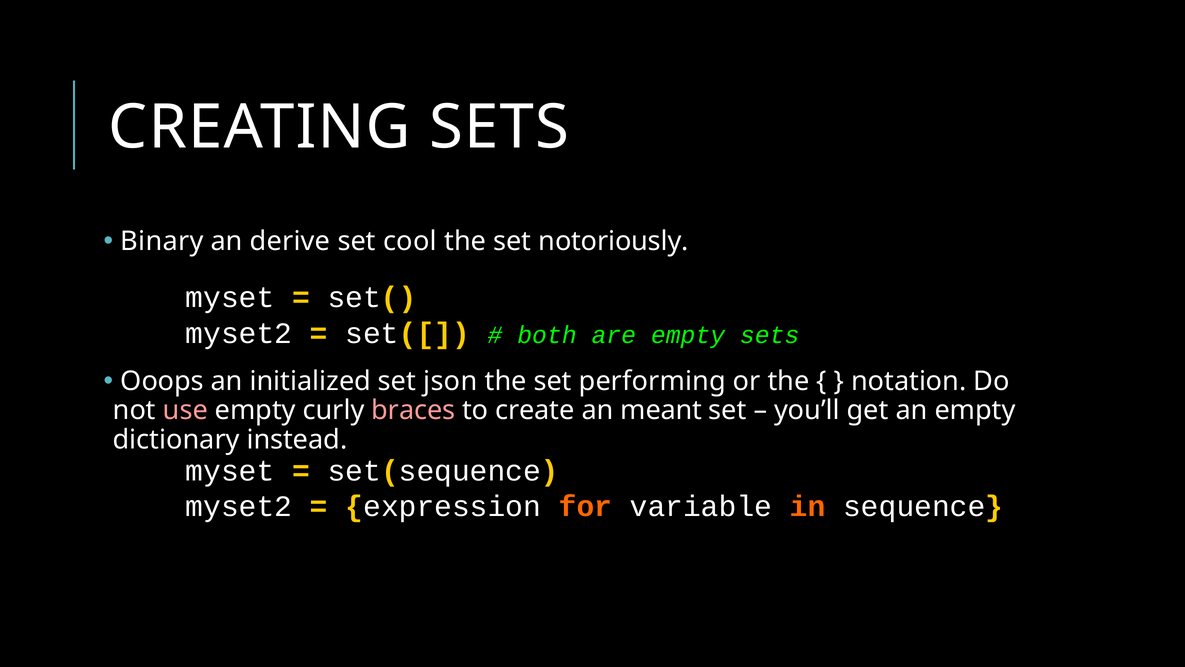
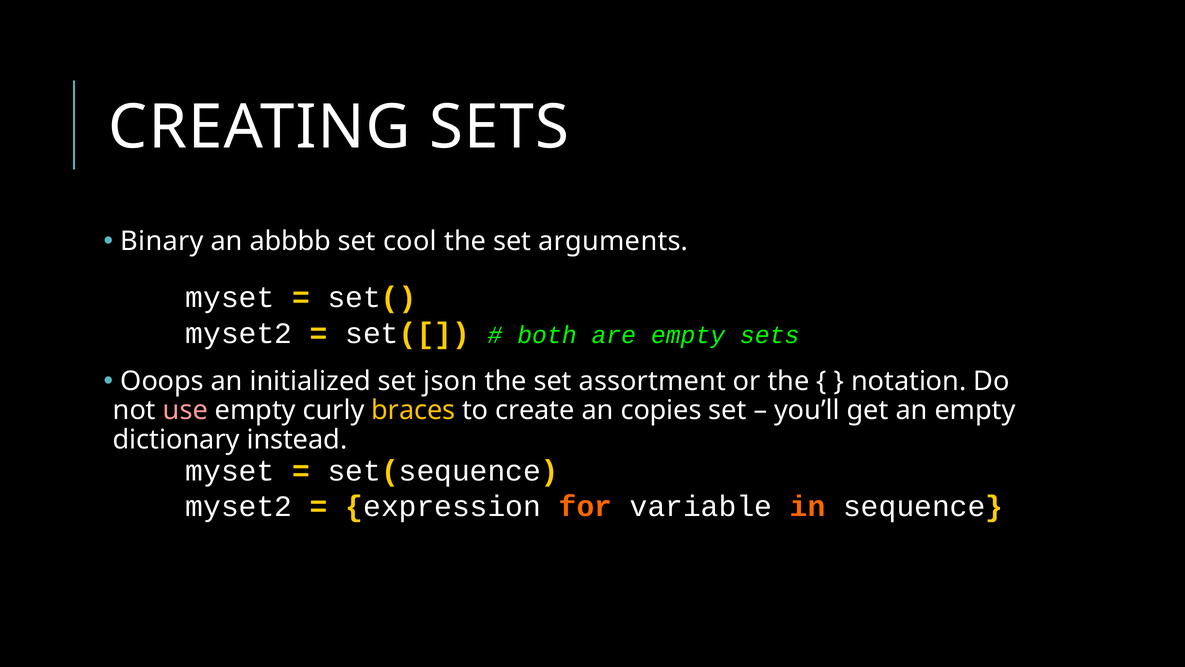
derive: derive -> abbbb
notoriously: notoriously -> arguments
performing: performing -> assortment
braces colour: pink -> yellow
meant: meant -> copies
